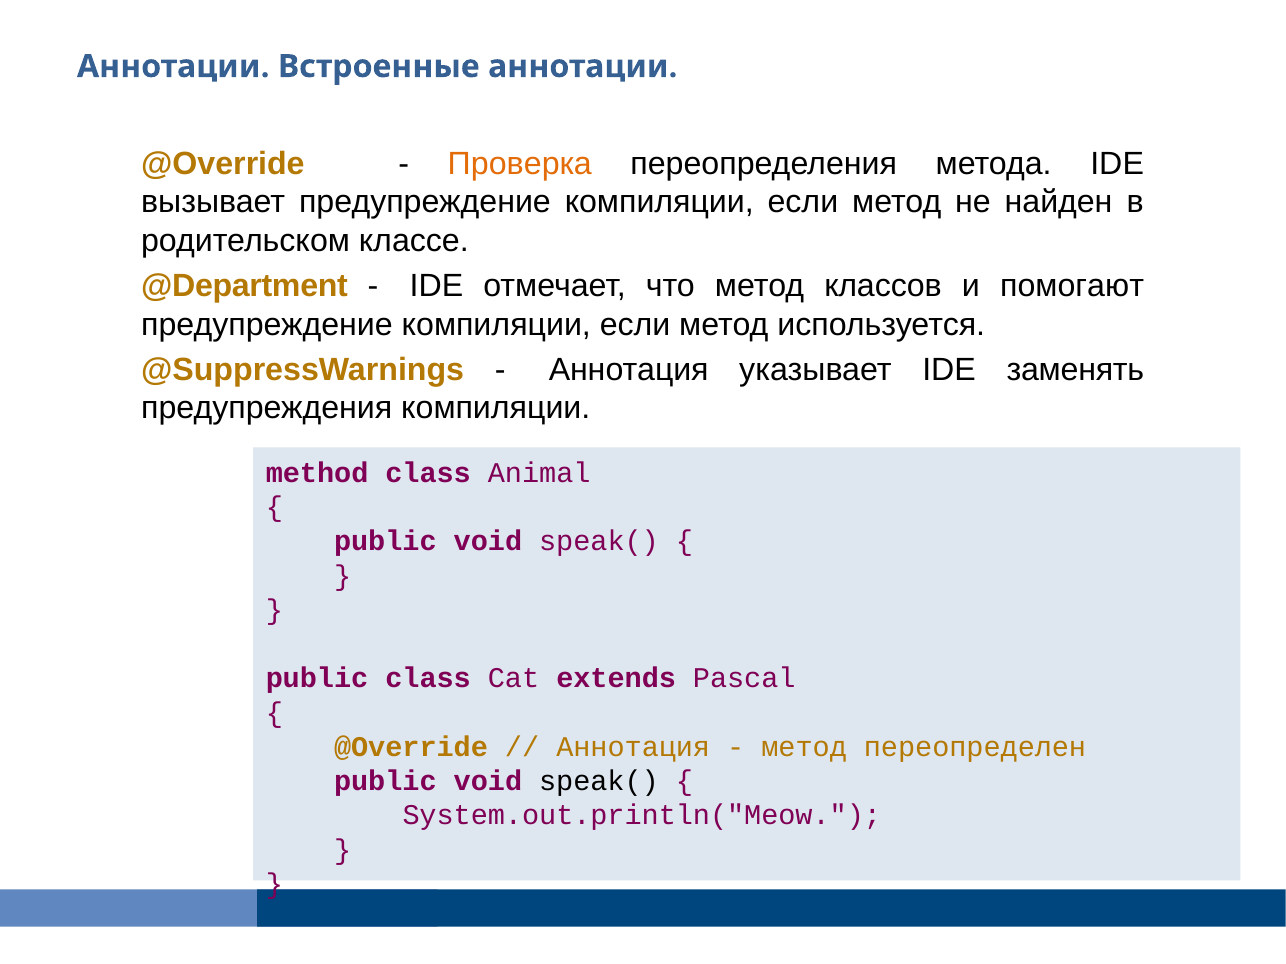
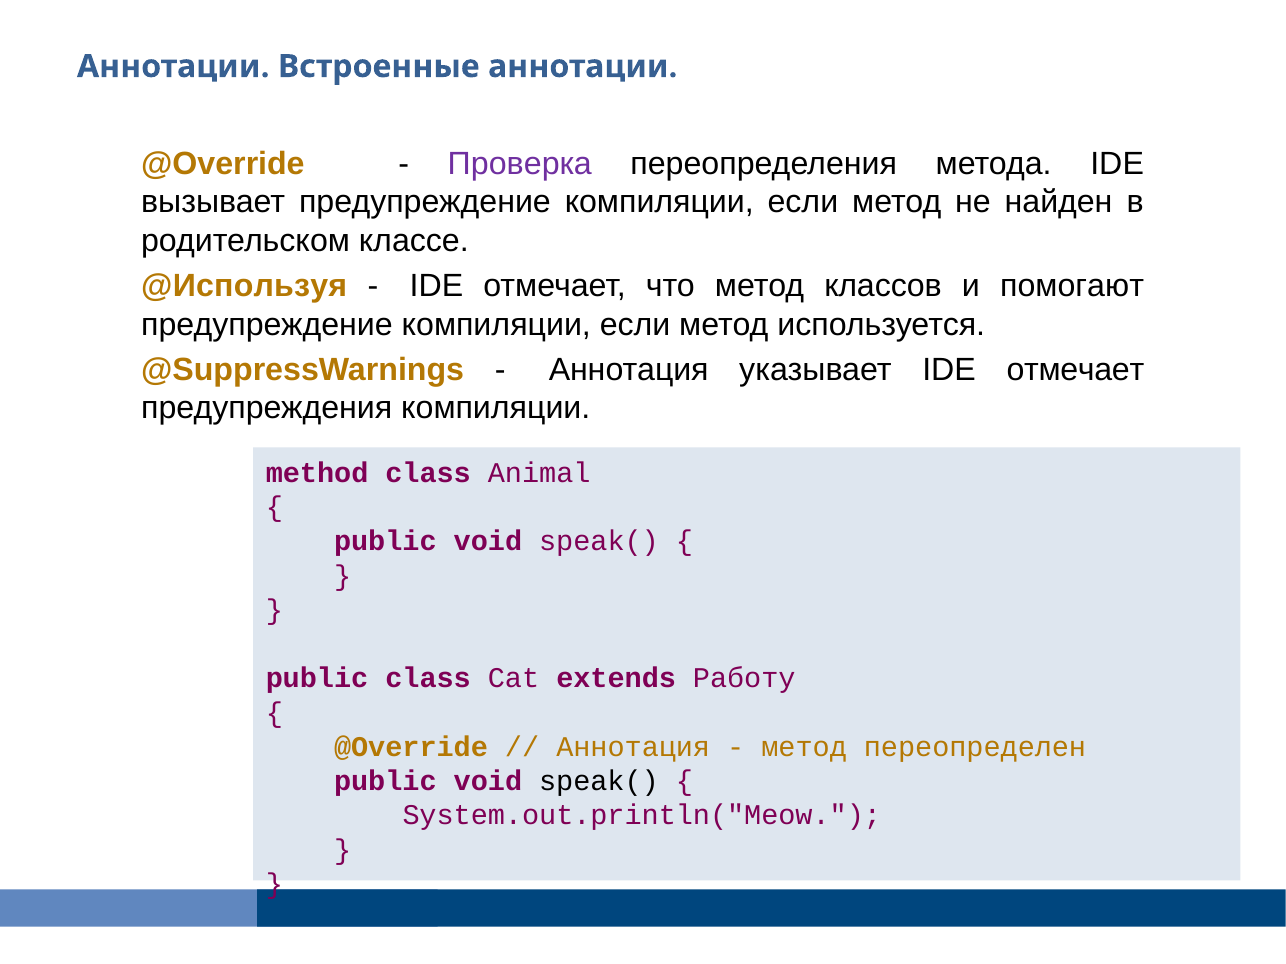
Проверка colour: orange -> purple
@Department: @Department -> @Используя
указывает IDE заменять: заменять -> отмечает
Pascal: Pascal -> Работу
